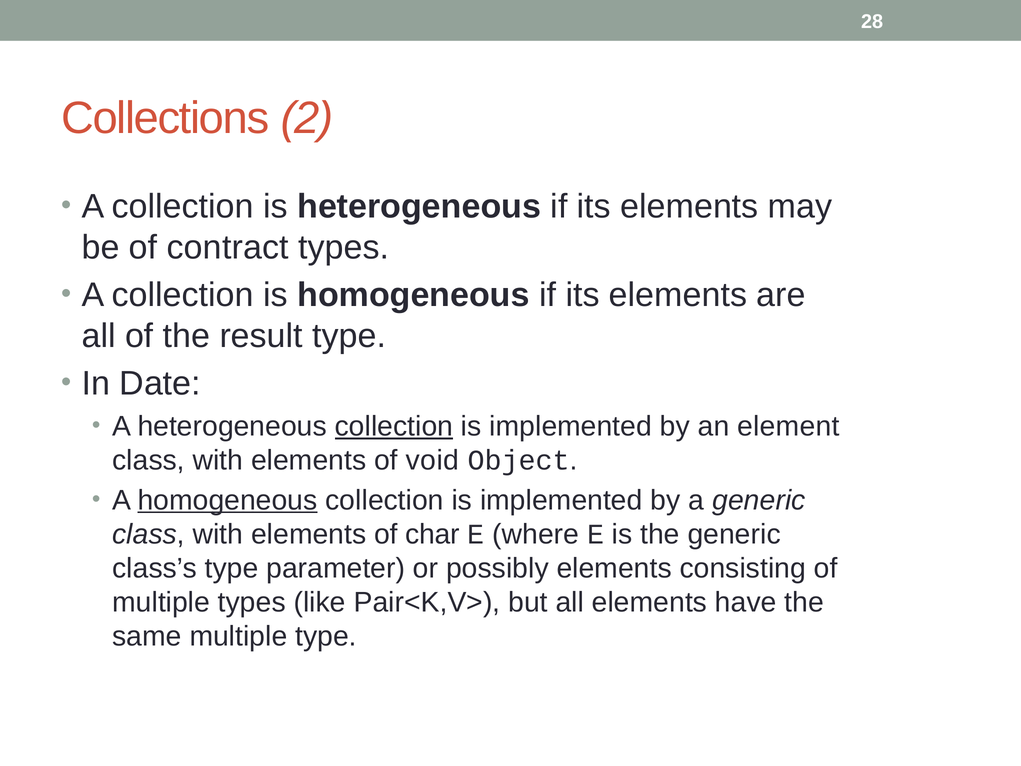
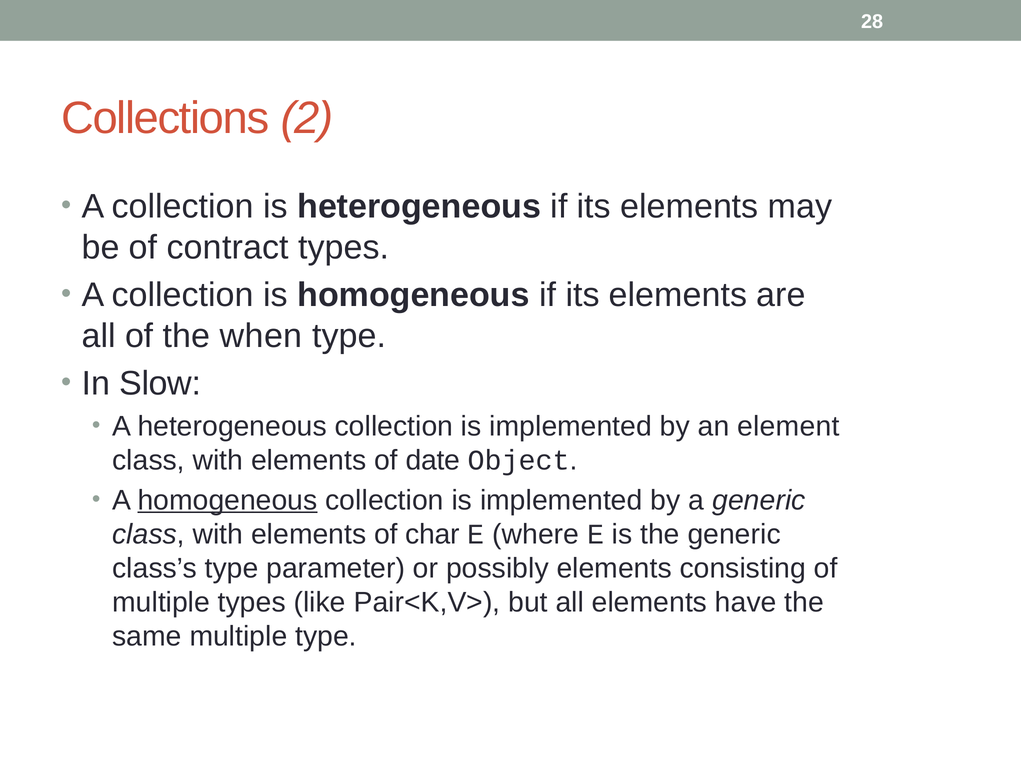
result: result -> when
Date: Date -> Slow
collection at (394, 426) underline: present -> none
void: void -> date
